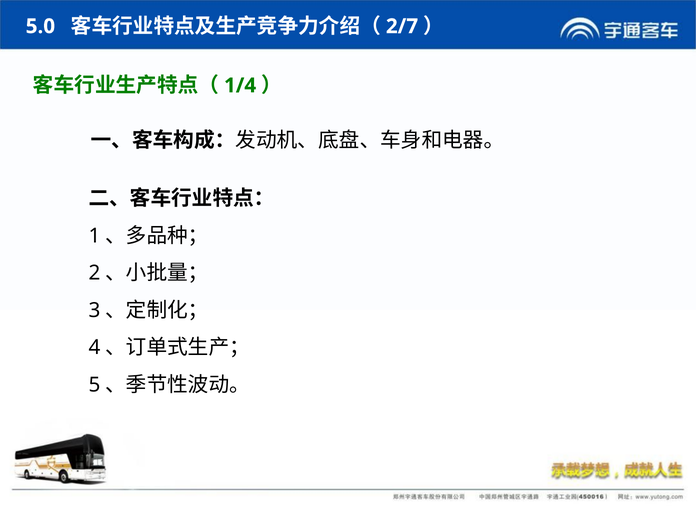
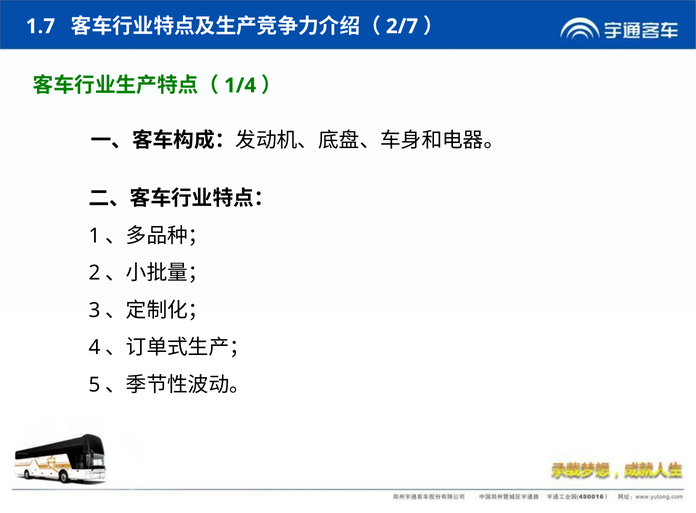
5.0: 5.0 -> 1.7
